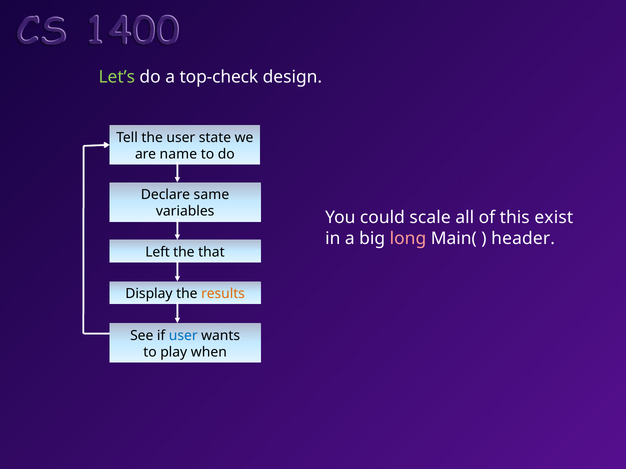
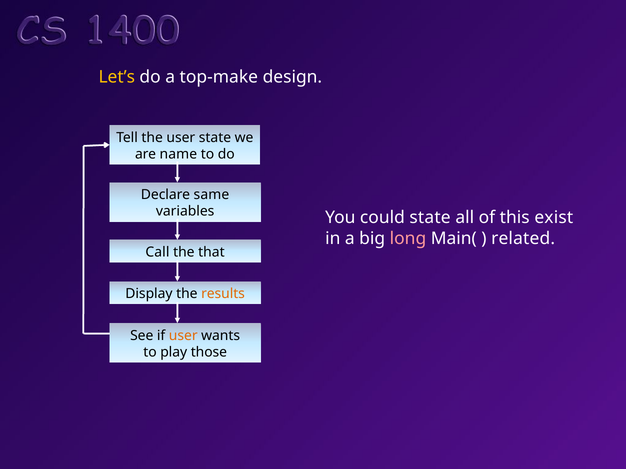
Let’s colour: light green -> yellow
top-check: top-check -> top-make
could scale: scale -> state
header: header -> related
Left: Left -> Call
user at (183, 336) colour: blue -> orange
when: when -> those
